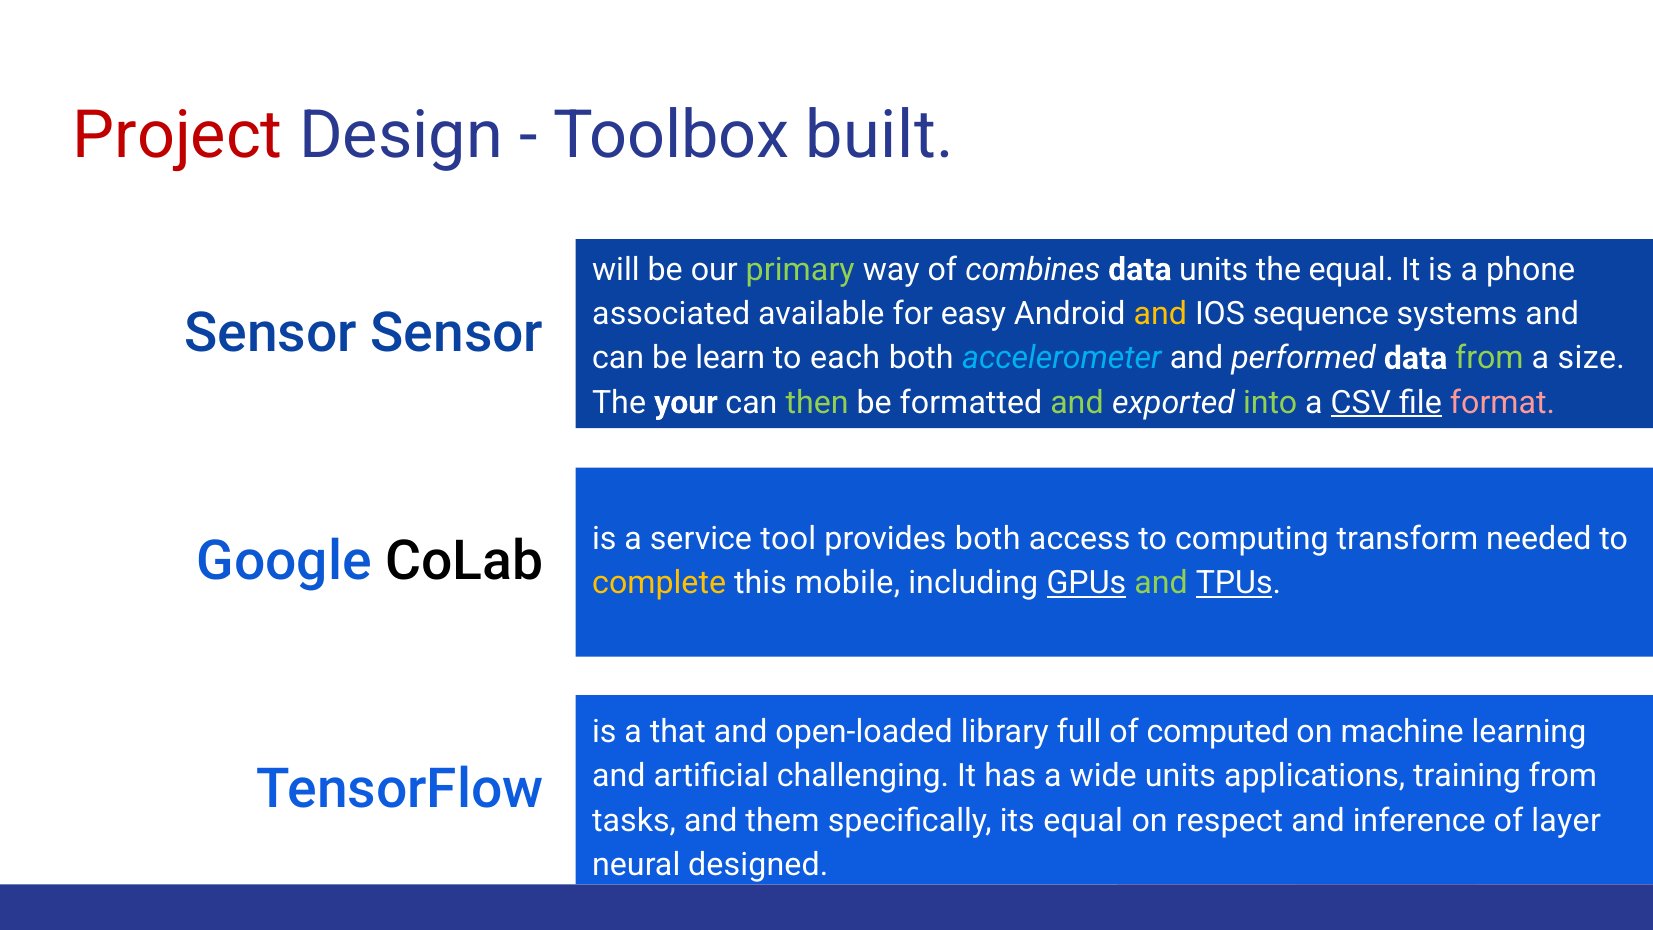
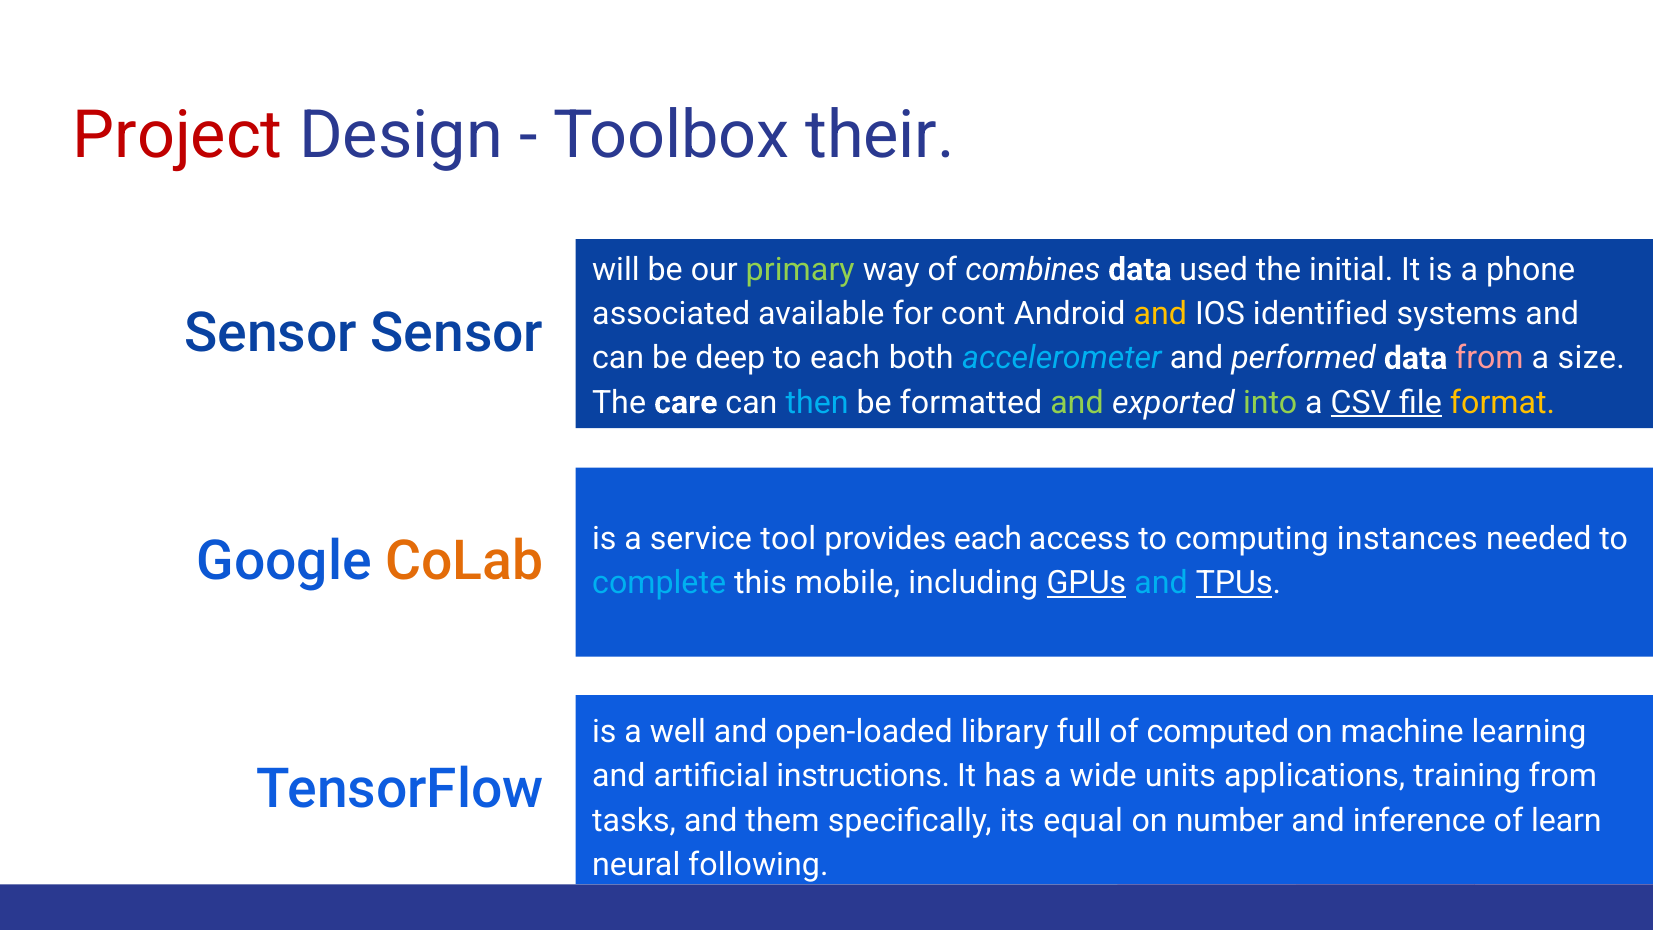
built: built -> their
data units: units -> used
the equal: equal -> initial
easy: easy -> cont
sequence: sequence -> identified
learn: learn -> deep
from at (1489, 358) colour: light green -> pink
your: your -> care
then colour: light green -> light blue
format colour: pink -> yellow
CoLab colour: black -> orange
provides both: both -> each
transform: transform -> instances
complete colour: yellow -> light blue
and at (1161, 583) colour: light green -> light blue
that: that -> well
challenging: challenging -> instructions
respect: respect -> number
layer: layer -> learn
designed: designed -> following
